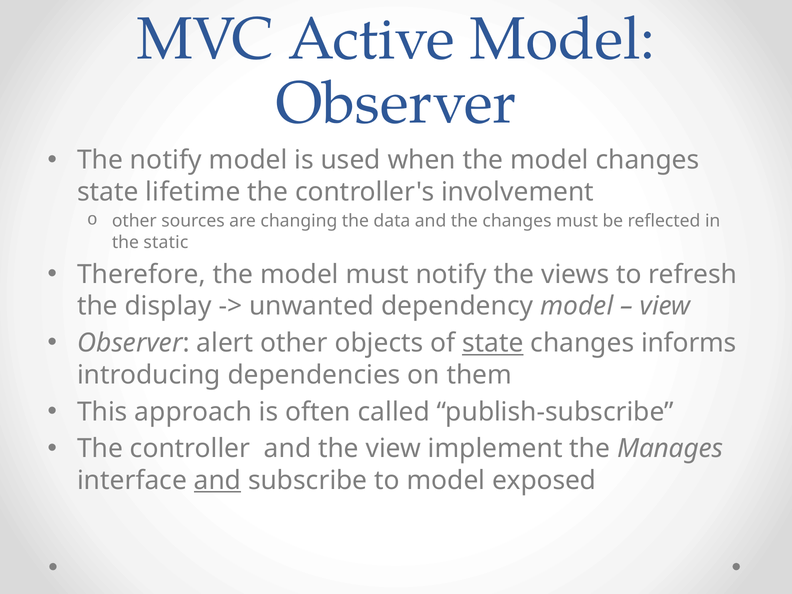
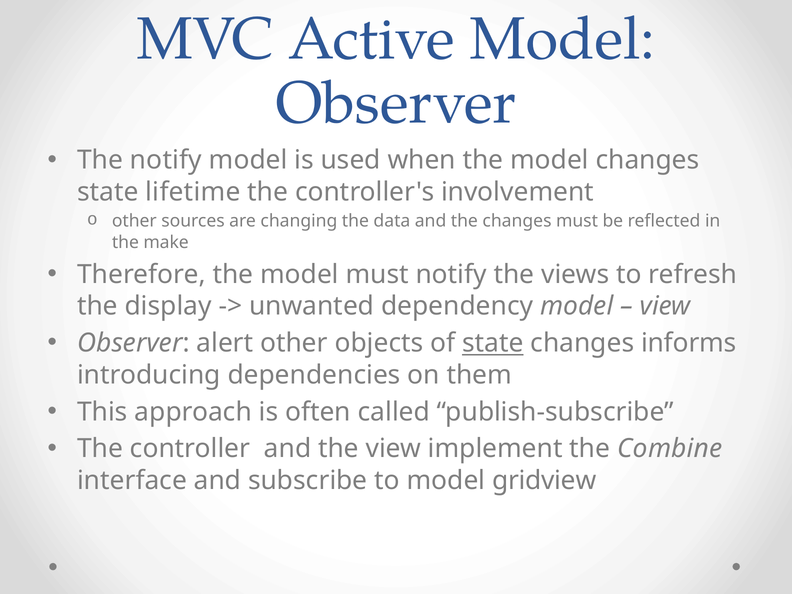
static: static -> make
Manages: Manages -> Combine
and at (218, 480) underline: present -> none
exposed: exposed -> gridview
